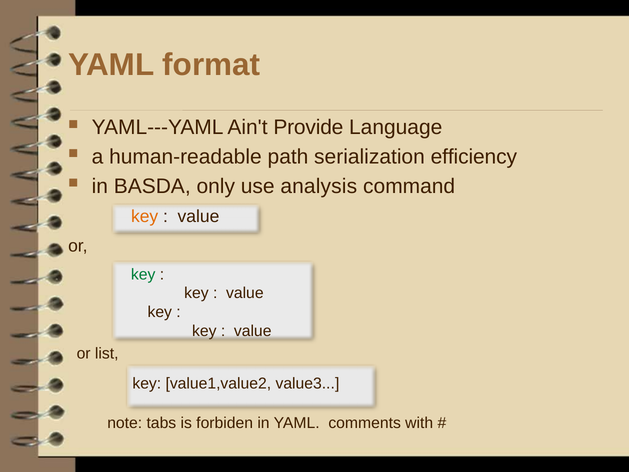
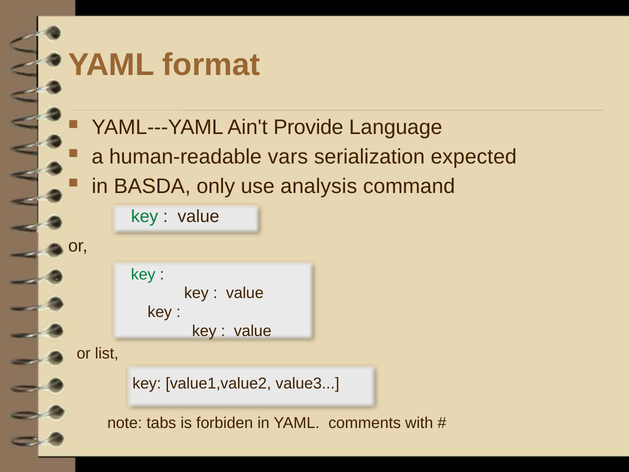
path: path -> vars
efficiency: efficiency -> expected
key at (145, 217) colour: orange -> green
